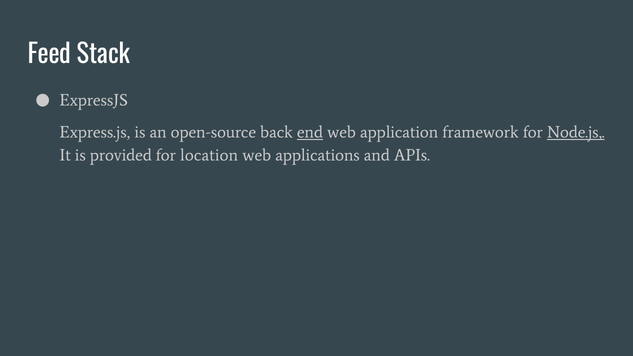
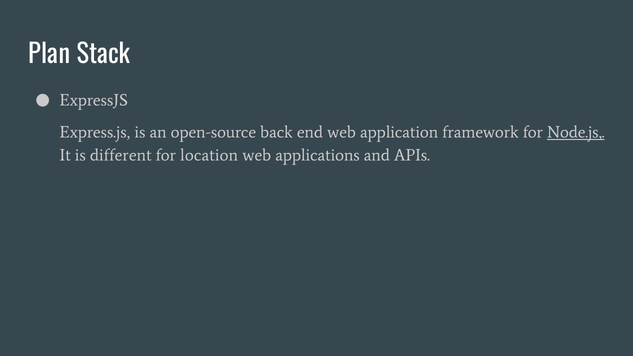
Feed: Feed -> Plan
end underline: present -> none
provided: provided -> different
